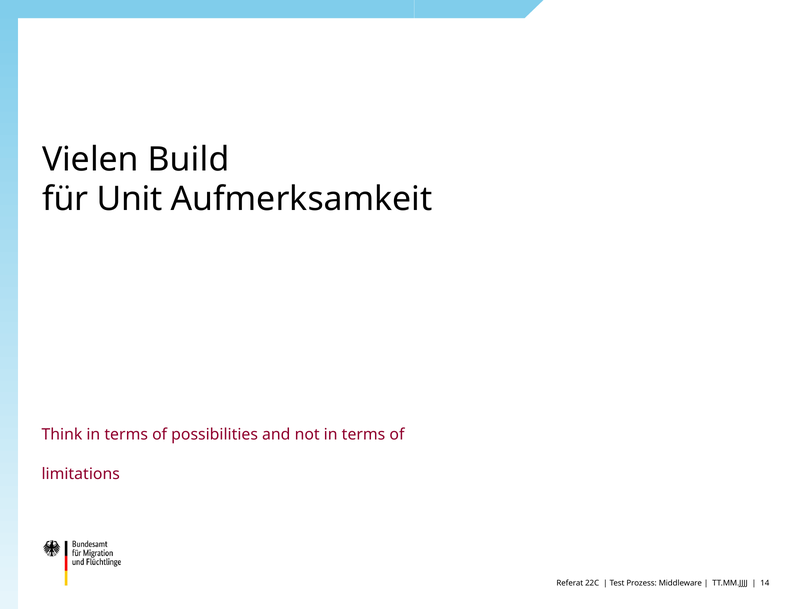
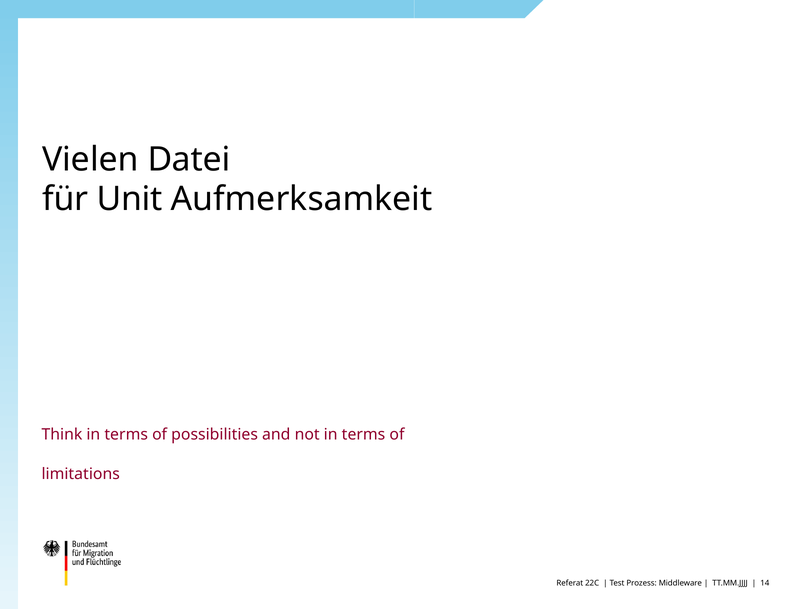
Build: Build -> Datei
